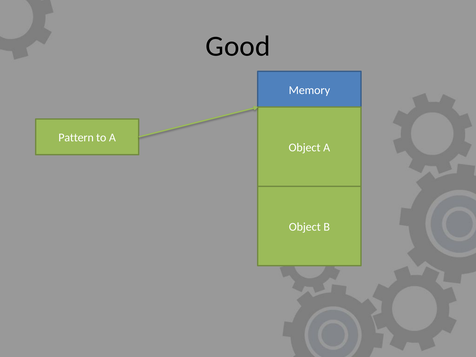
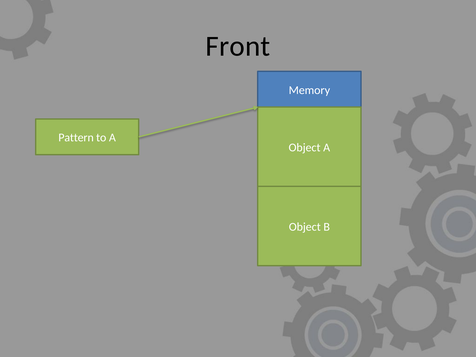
Good: Good -> Front
